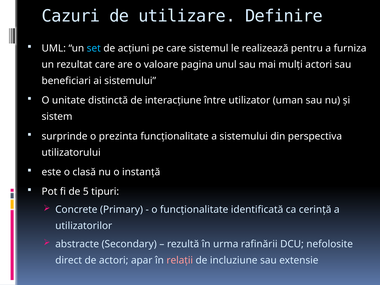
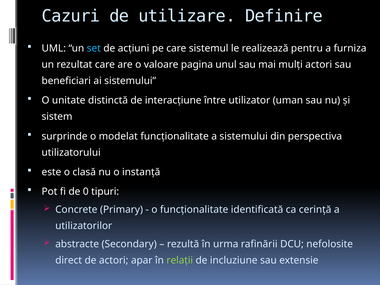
prezinta: prezinta -> modelat
5: 5 -> 0
relaţii colour: pink -> light green
